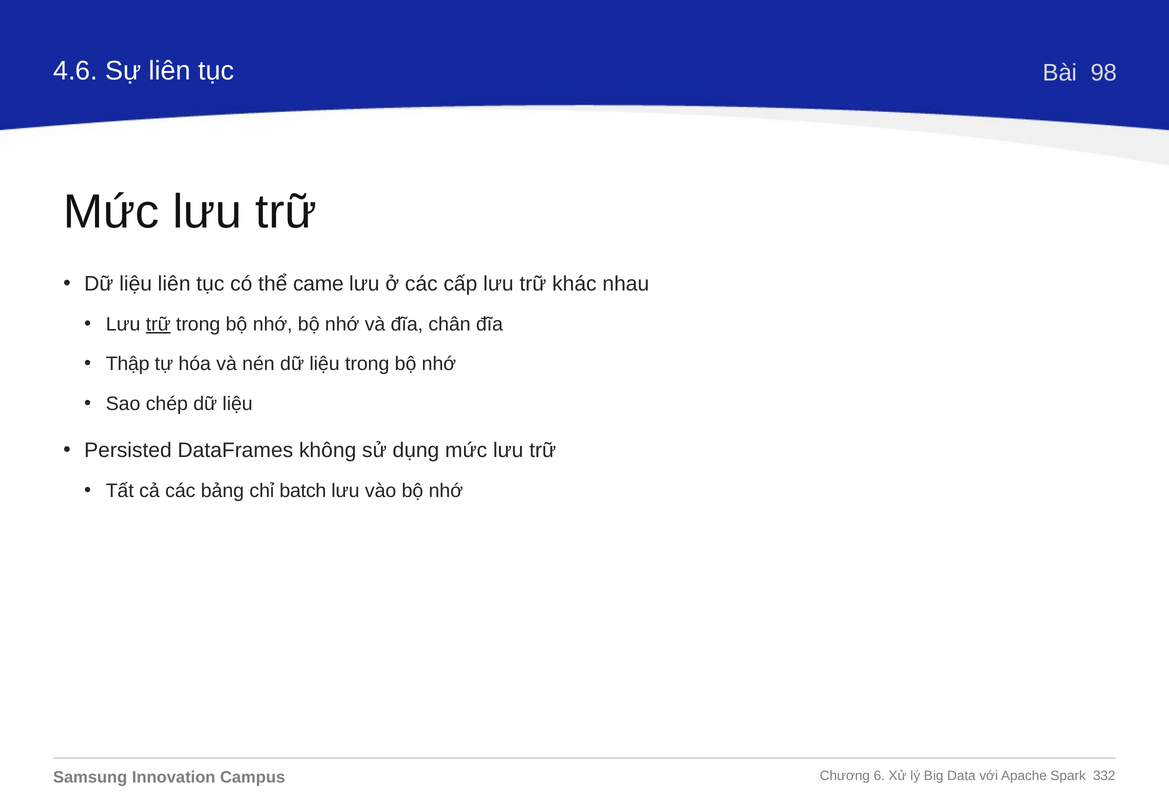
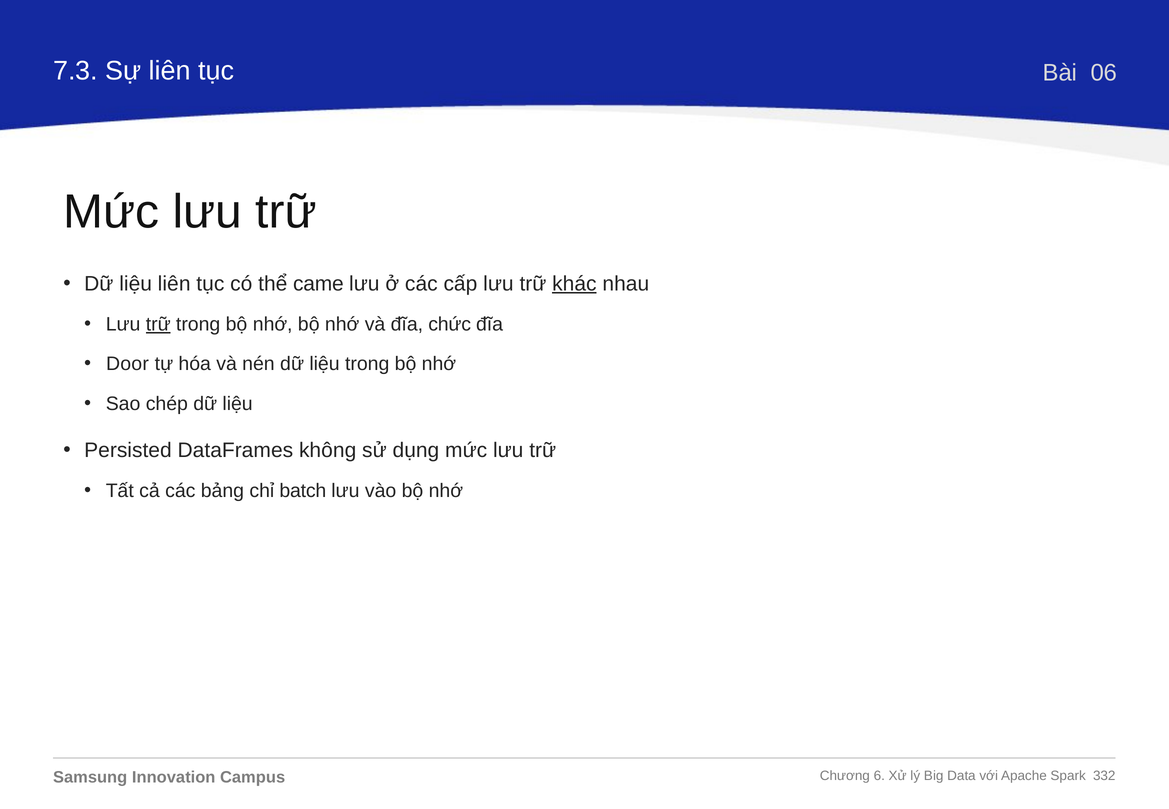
4.6: 4.6 -> 7.3
98: 98 -> 06
khác underline: none -> present
chân: chân -> chức
Thập: Thập -> Door
